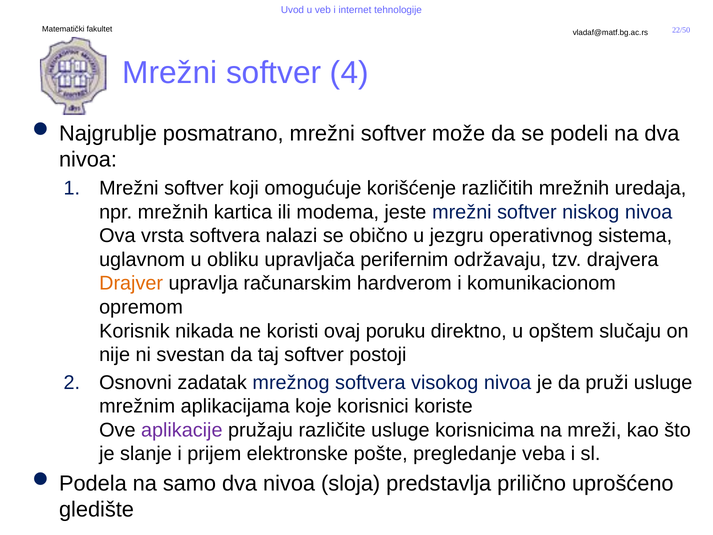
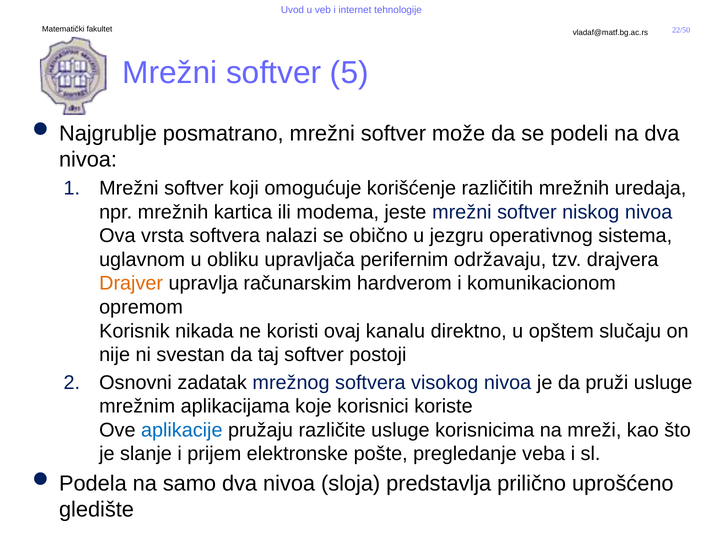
4: 4 -> 5
poruku: poruku -> kanalu
aplikacije colour: purple -> blue
